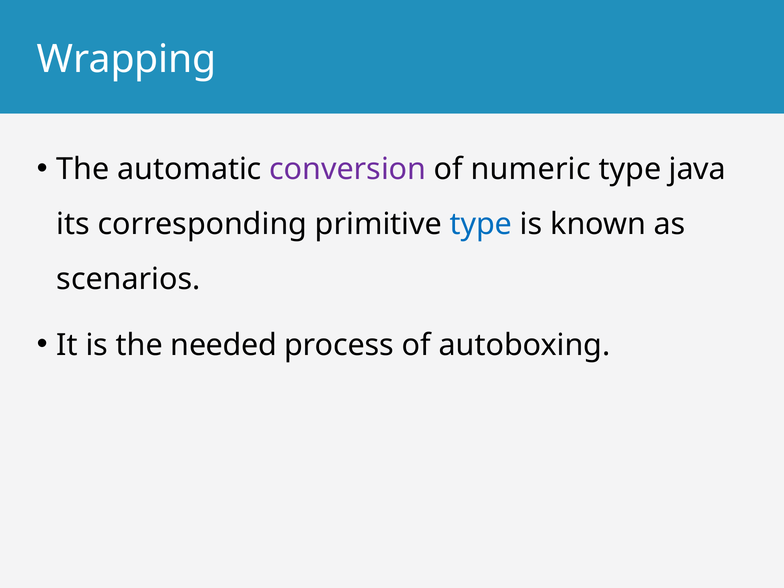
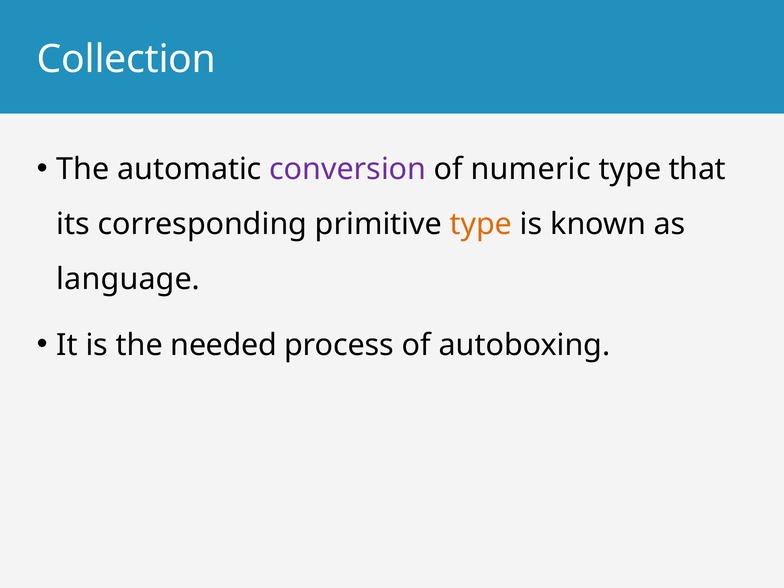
Wrapping: Wrapping -> Collection
java: java -> that
type at (481, 224) colour: blue -> orange
scenarios: scenarios -> language
